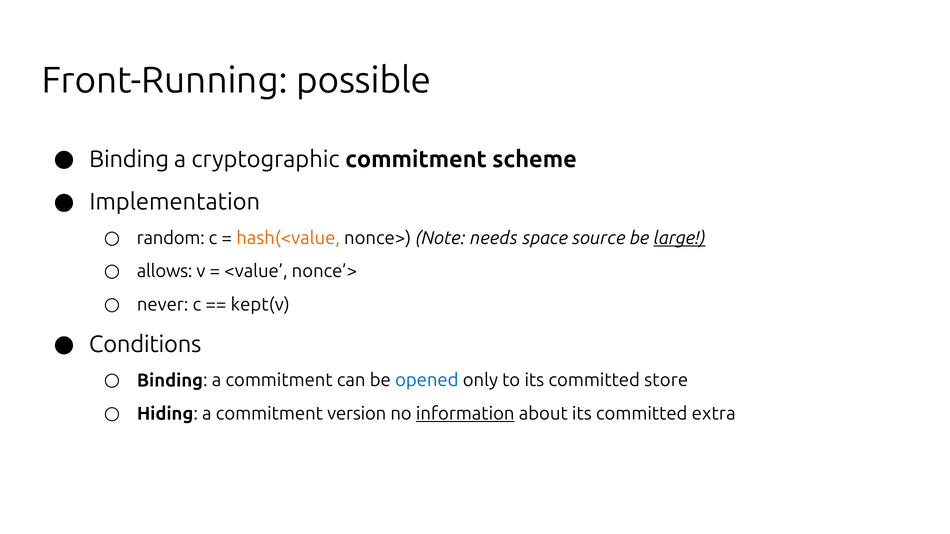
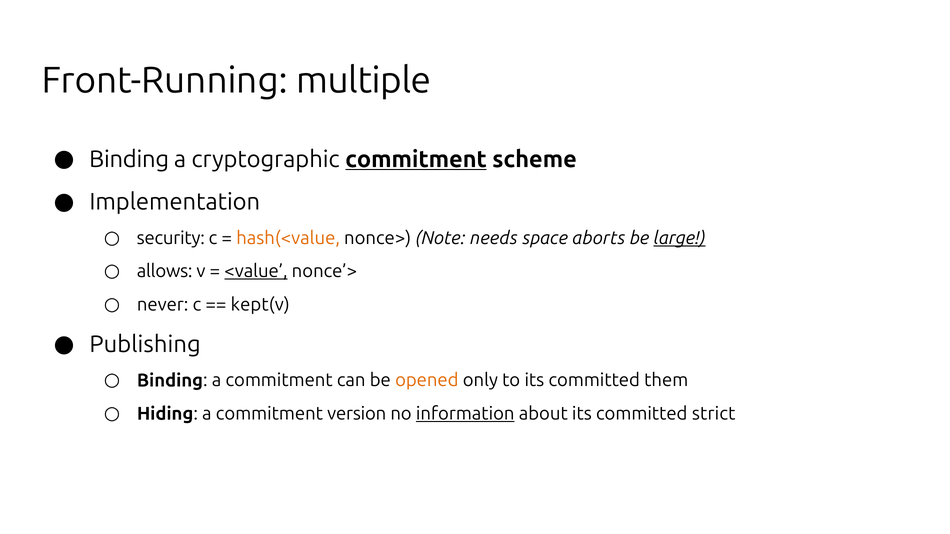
possible: possible -> multiple
commitment at (416, 159) underline: none -> present
random: random -> security
source: source -> aborts
<value underline: none -> present
Conditions: Conditions -> Publishing
opened colour: blue -> orange
store: store -> them
extra: extra -> strict
